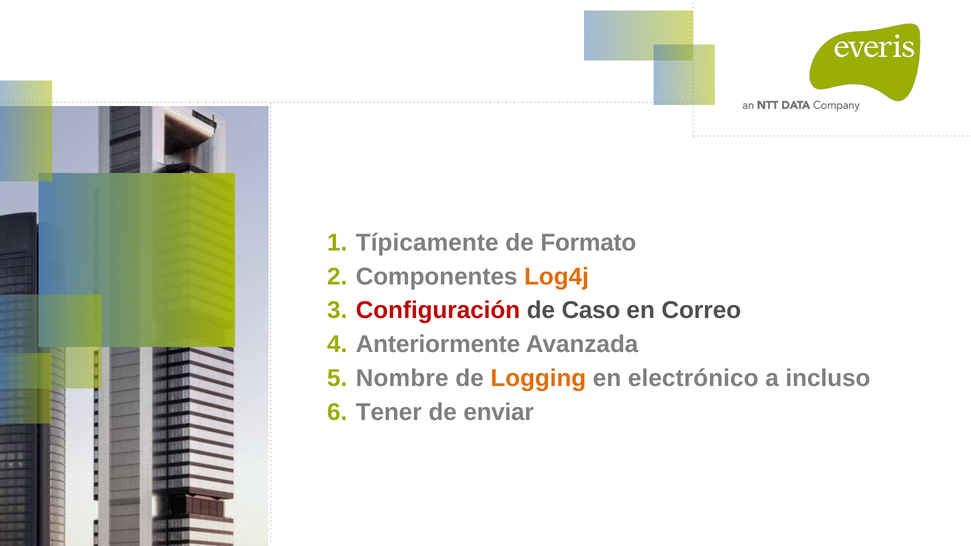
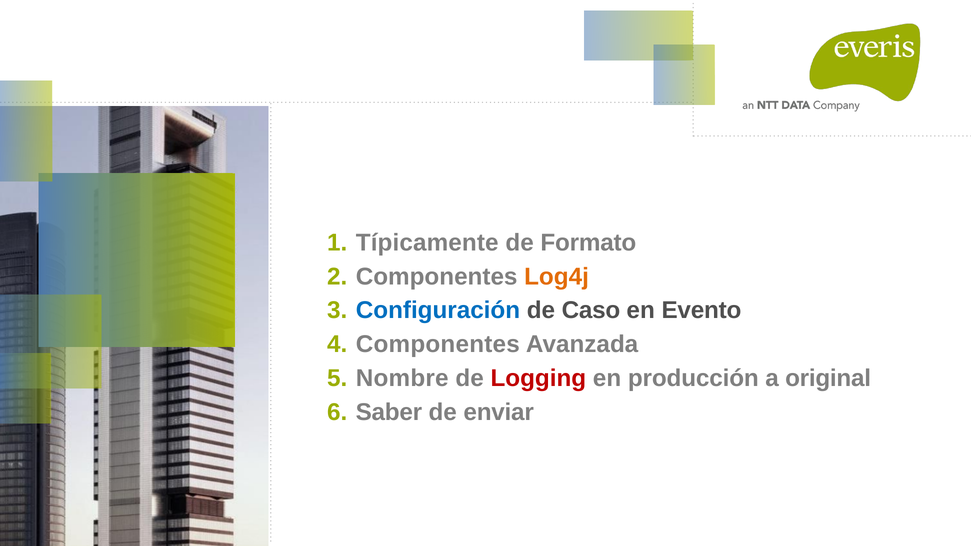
Configuración colour: red -> blue
Correo: Correo -> Evento
Anteriormente at (438, 345): Anteriormente -> Componentes
Logging colour: orange -> red
electrónico: electrónico -> producción
incluso: incluso -> original
Tener: Tener -> Saber
